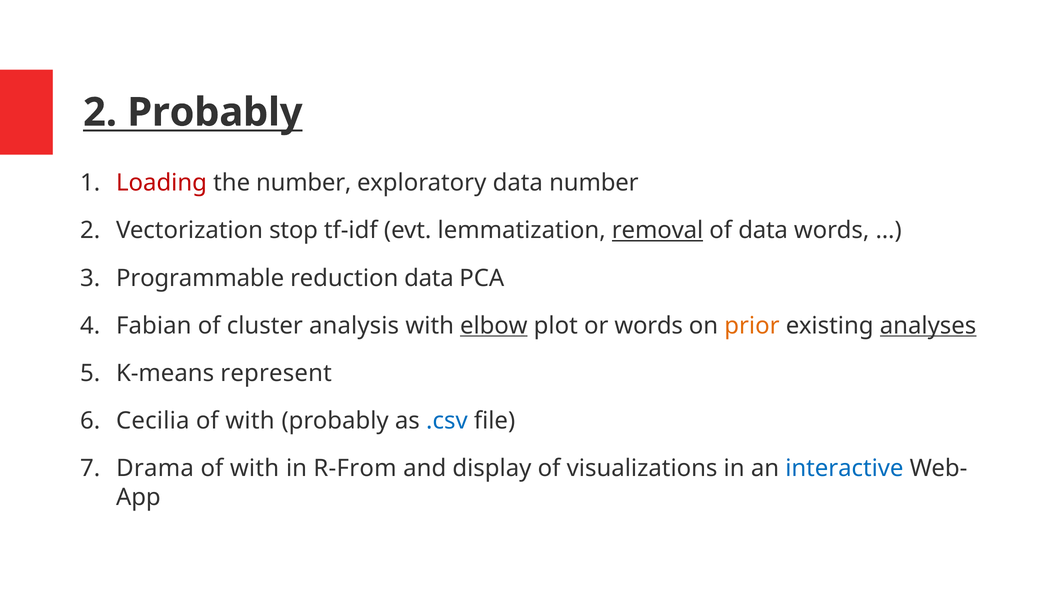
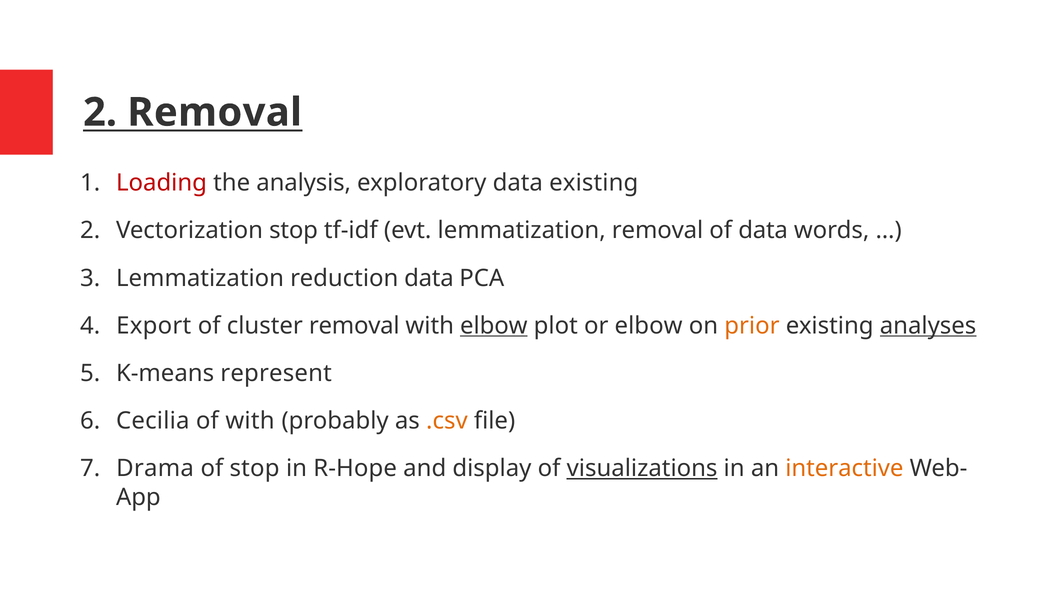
2 Probably: Probably -> Removal
the number: number -> analysis
data number: number -> existing
removal at (658, 230) underline: present -> none
Programmable at (200, 278): Programmable -> Lemmatization
Fabian: Fabian -> Export
cluster analysis: analysis -> removal
or words: words -> elbow
.csv colour: blue -> orange
with at (255, 468): with -> stop
R-From: R-From -> R-Hope
visualizations underline: none -> present
interactive colour: blue -> orange
